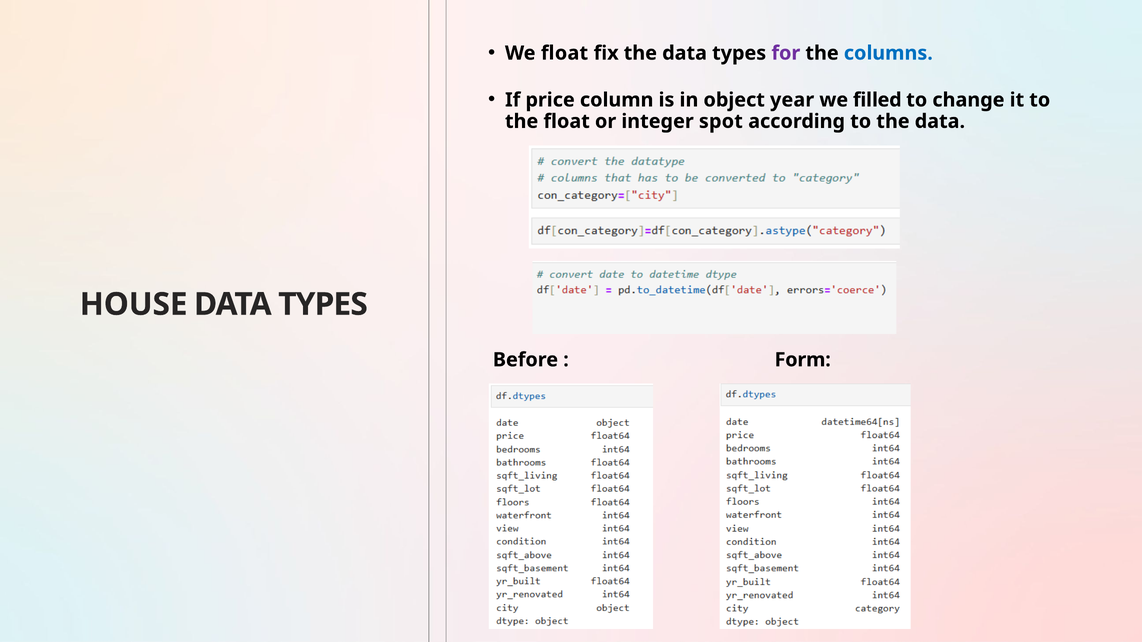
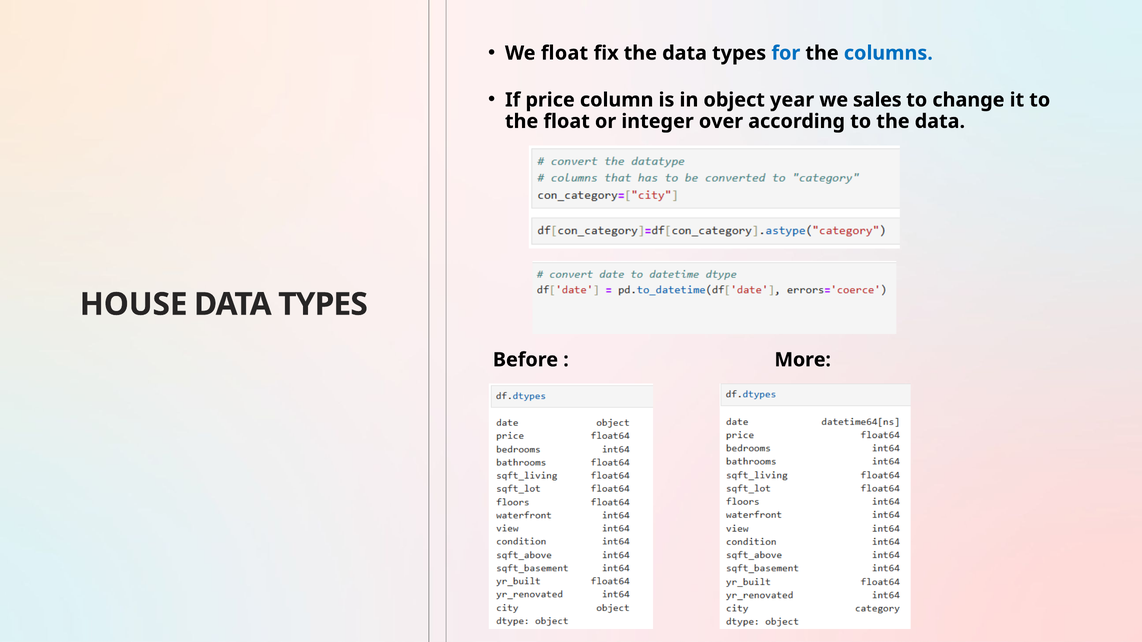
for colour: purple -> blue
filled: filled -> sales
spot: spot -> over
Form: Form -> More
